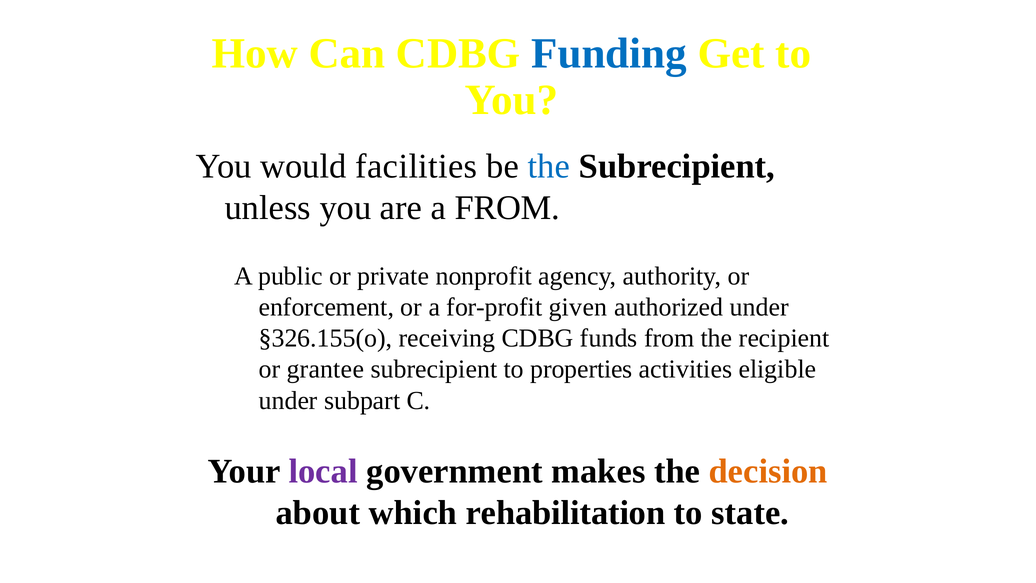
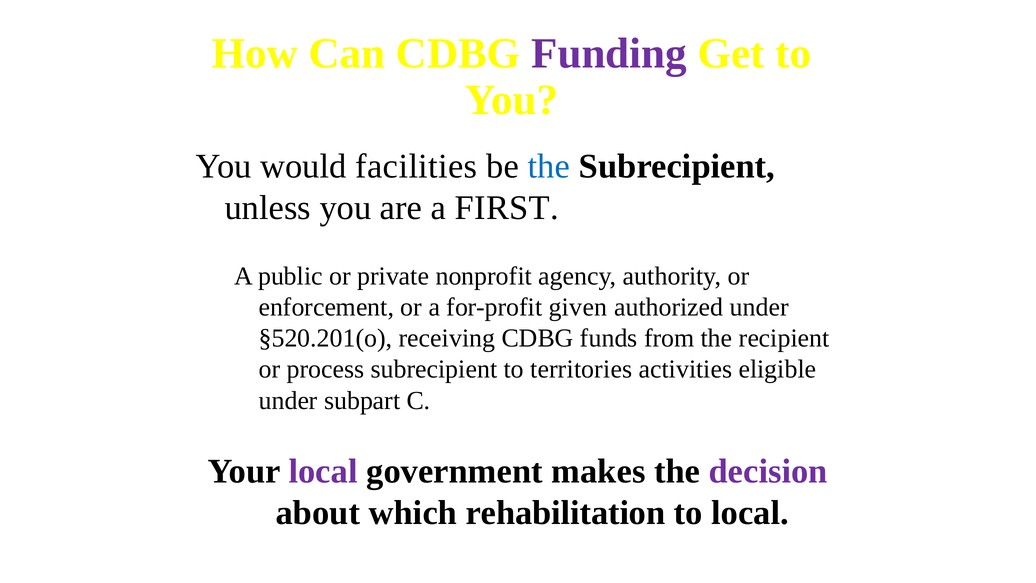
Funding colour: blue -> purple
a FROM: FROM -> FIRST
§326.155(o: §326.155(o -> §520.201(o
grantee: grantee -> process
properties: properties -> territories
decision colour: orange -> purple
to state: state -> local
